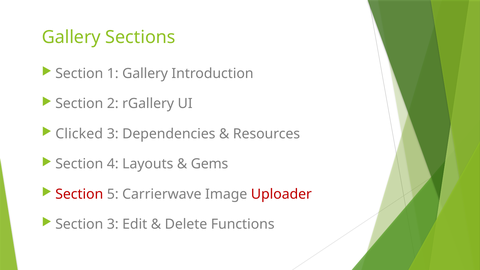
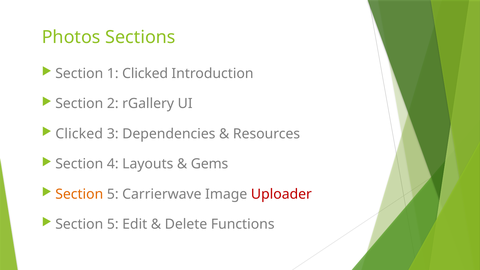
Gallery at (71, 37): Gallery -> Photos
1 Gallery: Gallery -> Clicked
Section at (79, 194) colour: red -> orange
3 at (113, 224): 3 -> 5
